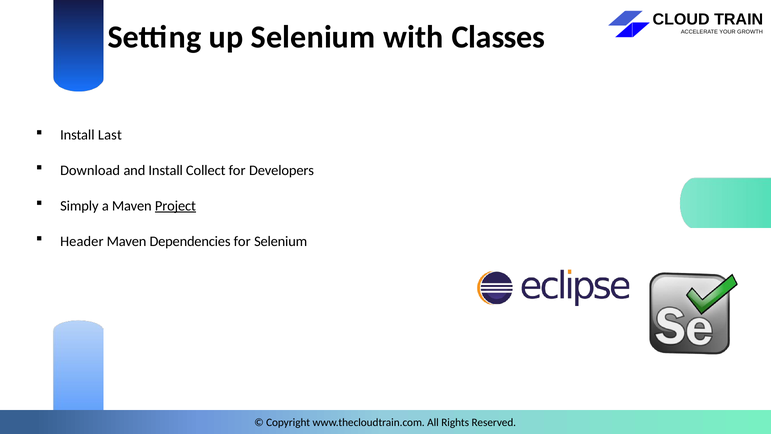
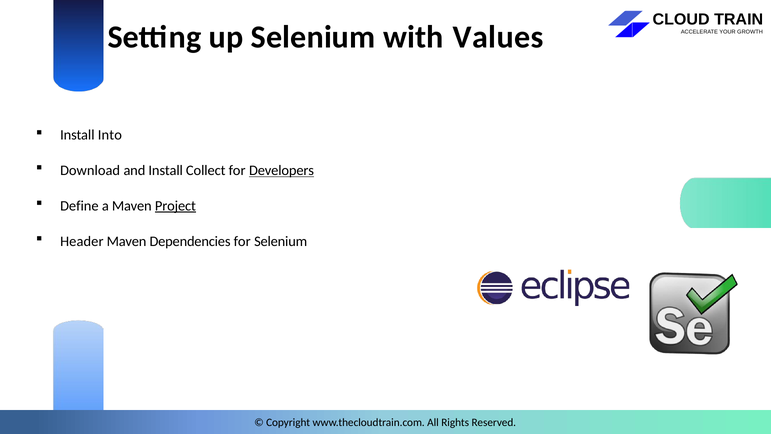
Classes: Classes -> Values
Last: Last -> Into
Developers underline: none -> present
Simply: Simply -> Define
